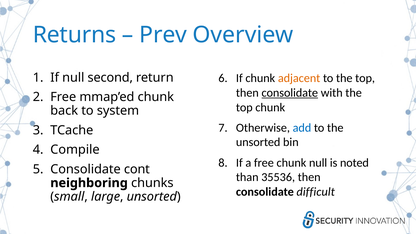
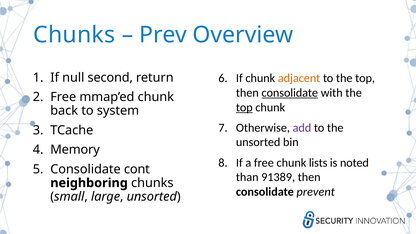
Returns at (74, 35): Returns -> Chunks
top at (244, 107) underline: none -> present
add colour: blue -> purple
Compile: Compile -> Memory
chunk null: null -> lists
35536: 35536 -> 91389
difficult: difficult -> prevent
